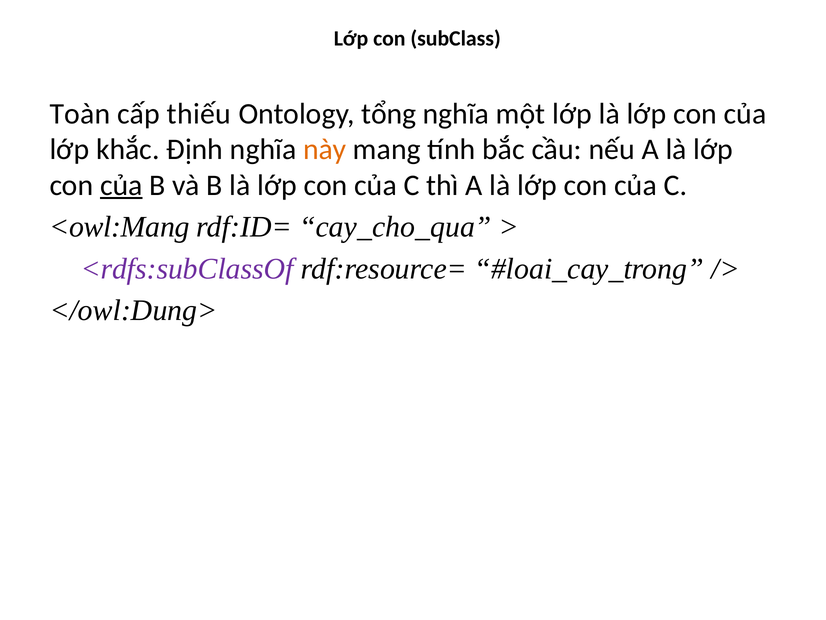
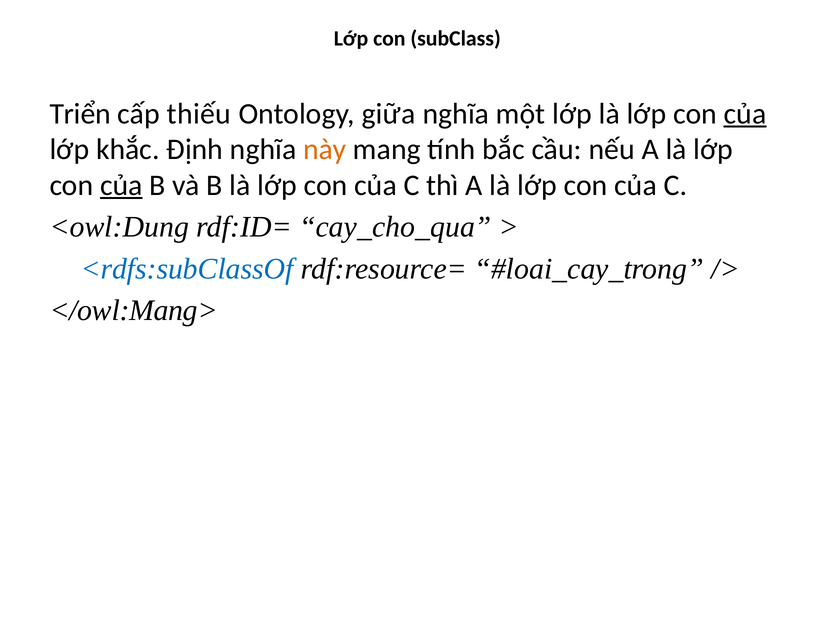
Toàn: Toàn -> Triển
tổng: tổng -> giữa
của at (745, 114) underline: none -> present
<owl:Mang: <owl:Mang -> <owl:Dung
<rdfs:subClassOf colour: purple -> blue
</owl:Dung>: </owl:Dung> -> </owl:Mang>
